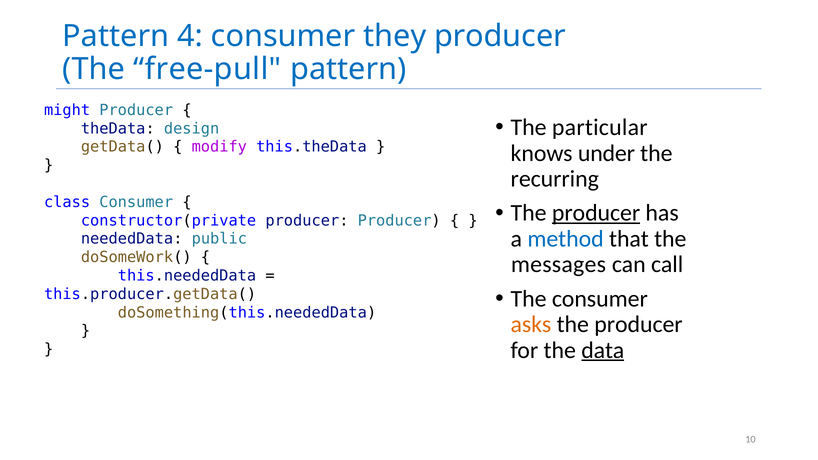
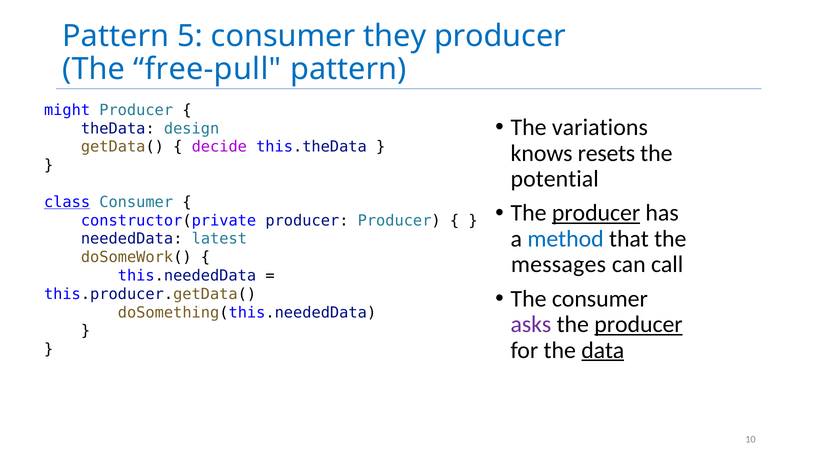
4: 4 -> 5
particular: particular -> variations
modify: modify -> decide
under: under -> resets
recurring: recurring -> potential
class underline: none -> present
public: public -> latest
asks colour: orange -> purple
producer at (638, 325) underline: none -> present
